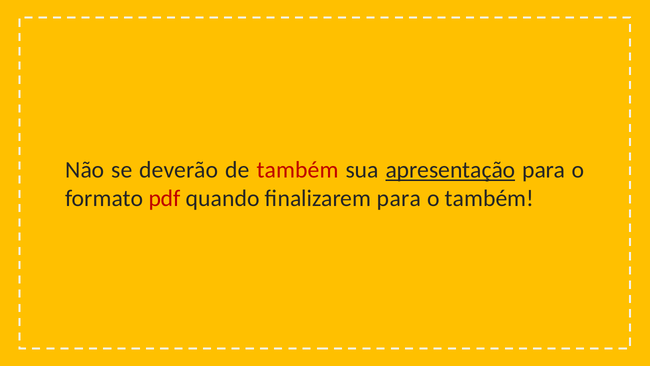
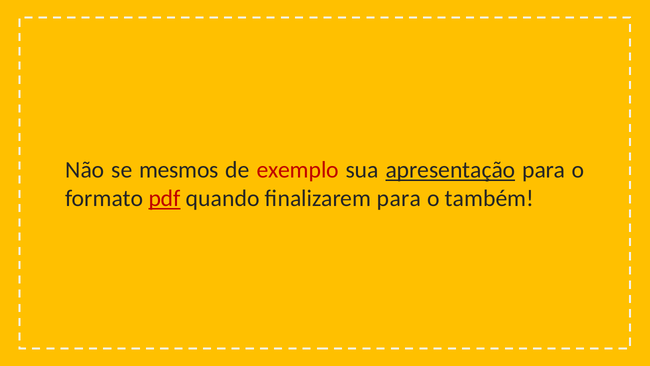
deverão: deverão -> mesmos
de também: também -> exemplo
pdf underline: none -> present
